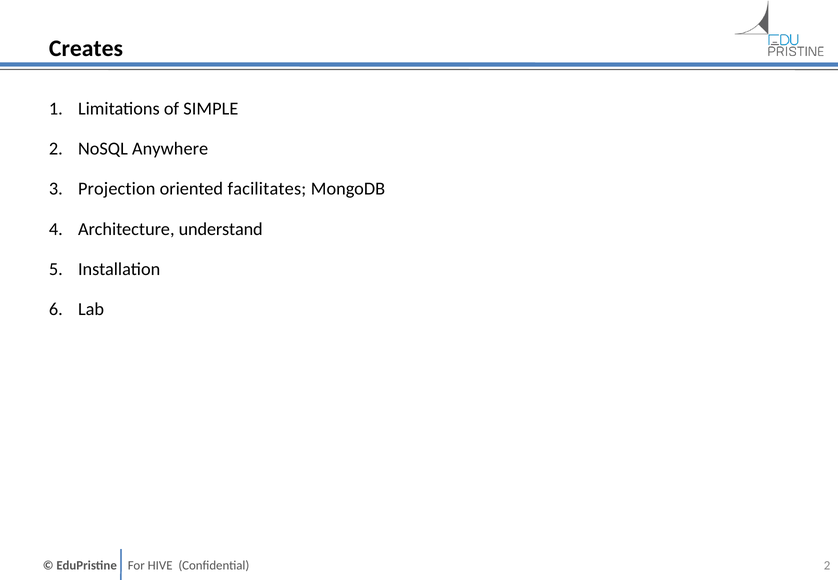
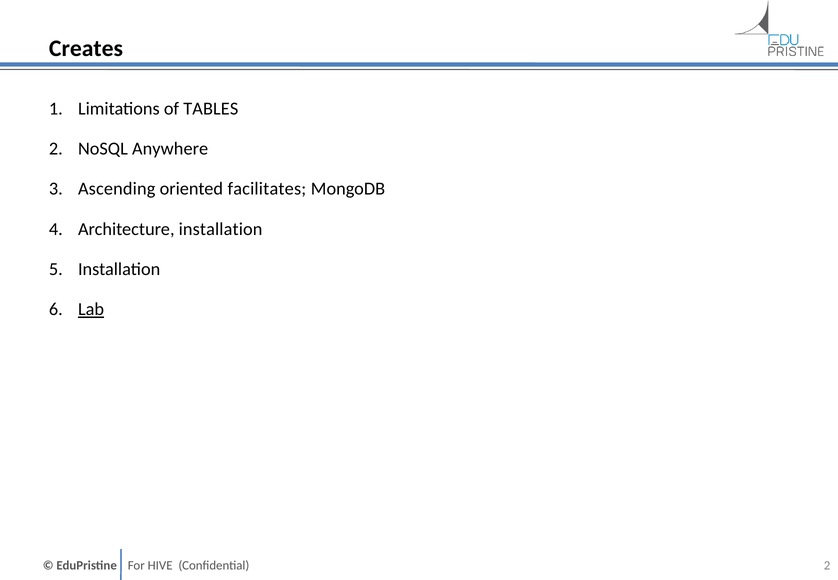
SIMPLE: SIMPLE -> TABLES
Projection: Projection -> Ascending
Architecture understand: understand -> installation
Lab underline: none -> present
